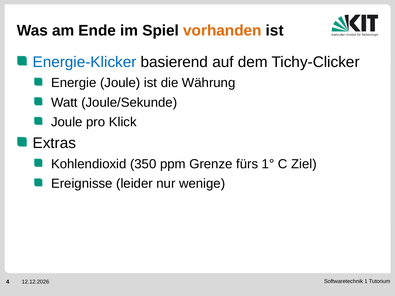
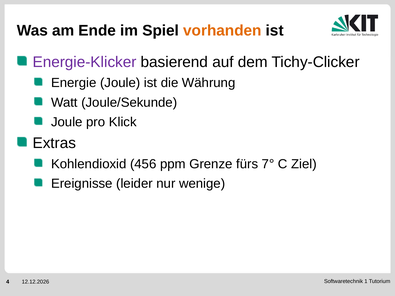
Energie-Klicker colour: blue -> purple
350: 350 -> 456
1°: 1° -> 7°
